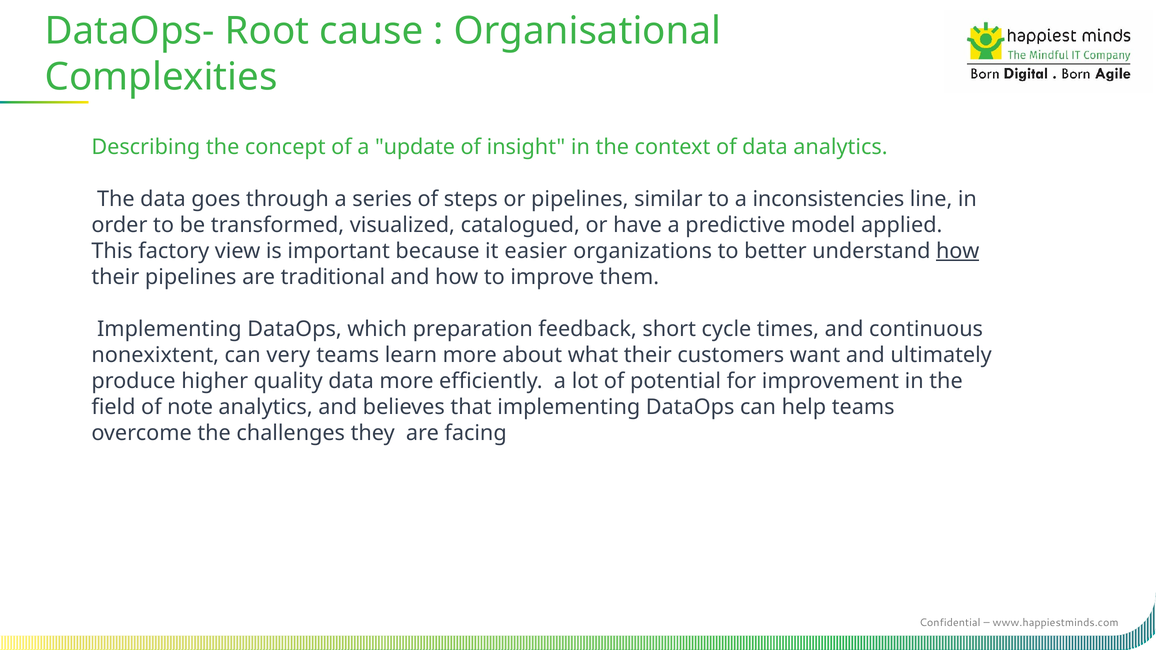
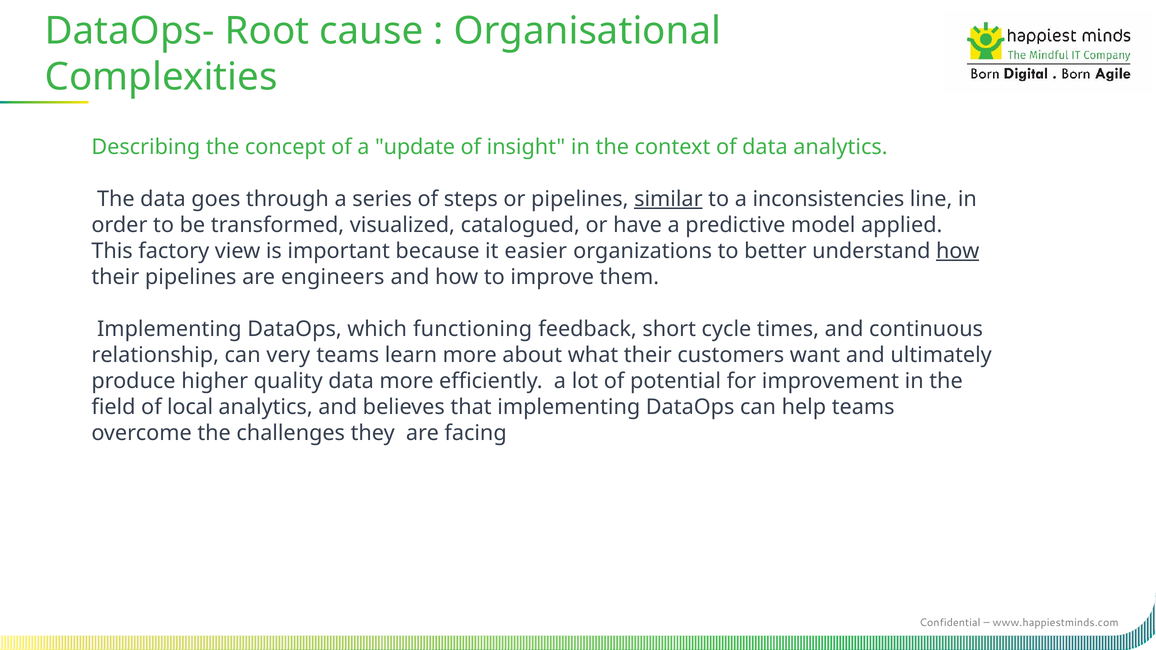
similar underline: none -> present
traditional: traditional -> engineers
preparation: preparation -> functioning
nonexixtent: nonexixtent -> relationship
note: note -> local
